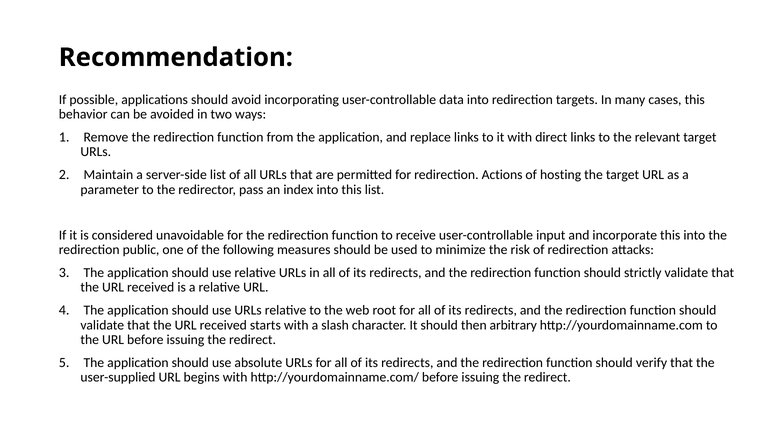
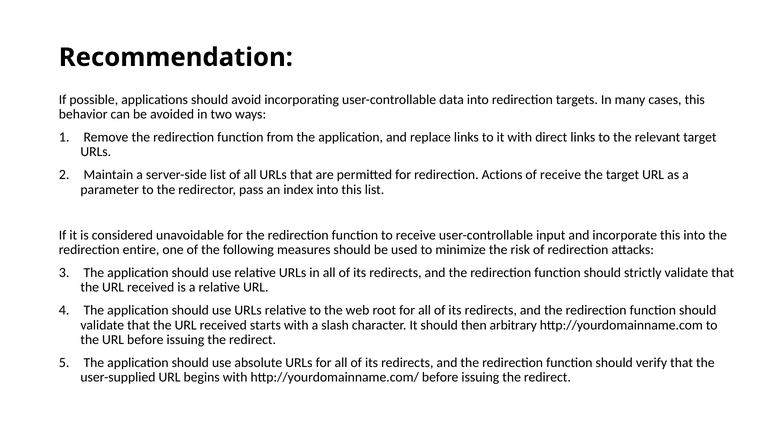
of hosting: hosting -> receive
public: public -> entire
